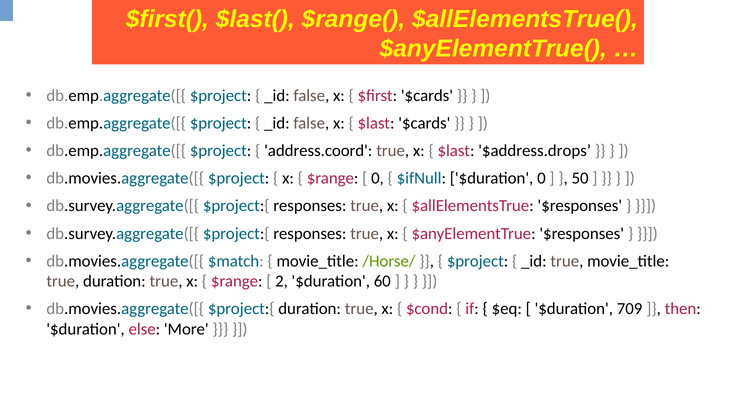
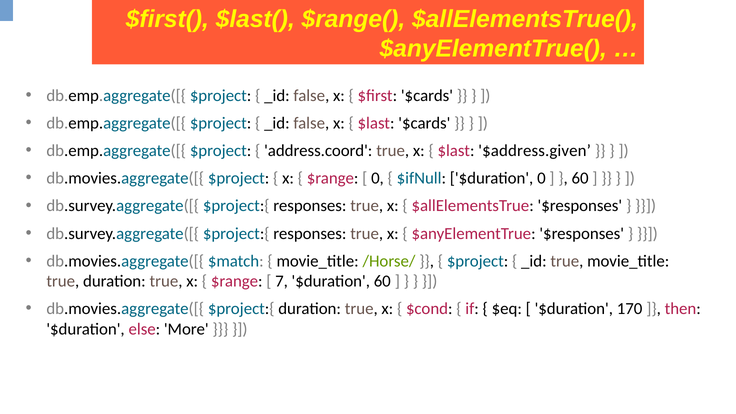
$address.drops: $address.drops -> $address.given
50 at (580, 178): 50 -> 60
2: 2 -> 7
709: 709 -> 170
